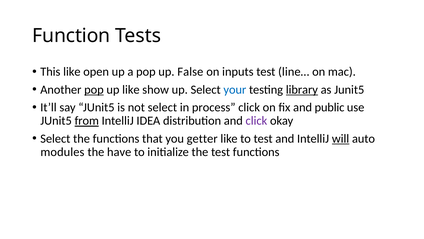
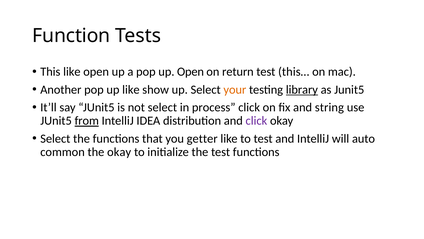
up False: False -> Open
inputs: inputs -> return
line…: line… -> this…
pop at (94, 89) underline: present -> none
your colour: blue -> orange
public: public -> string
will underline: present -> none
modules: modules -> common
the have: have -> okay
